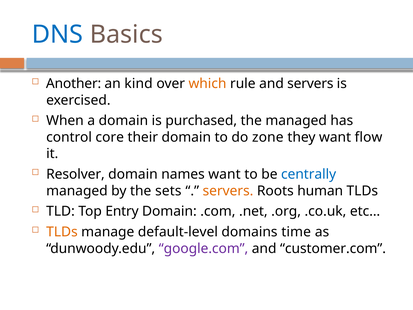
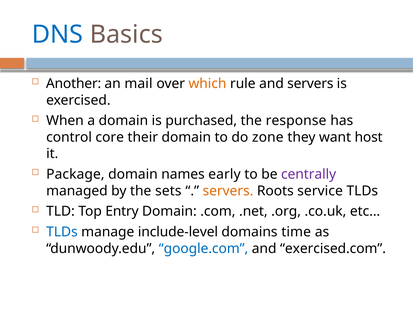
kind: kind -> mail
the managed: managed -> response
flow: flow -> host
Resolver: Resolver -> Package
names want: want -> early
centrally colour: blue -> purple
human: human -> service
TLDs at (62, 232) colour: orange -> blue
default-level: default-level -> include-level
google.com colour: purple -> blue
customer.com: customer.com -> exercised.com
